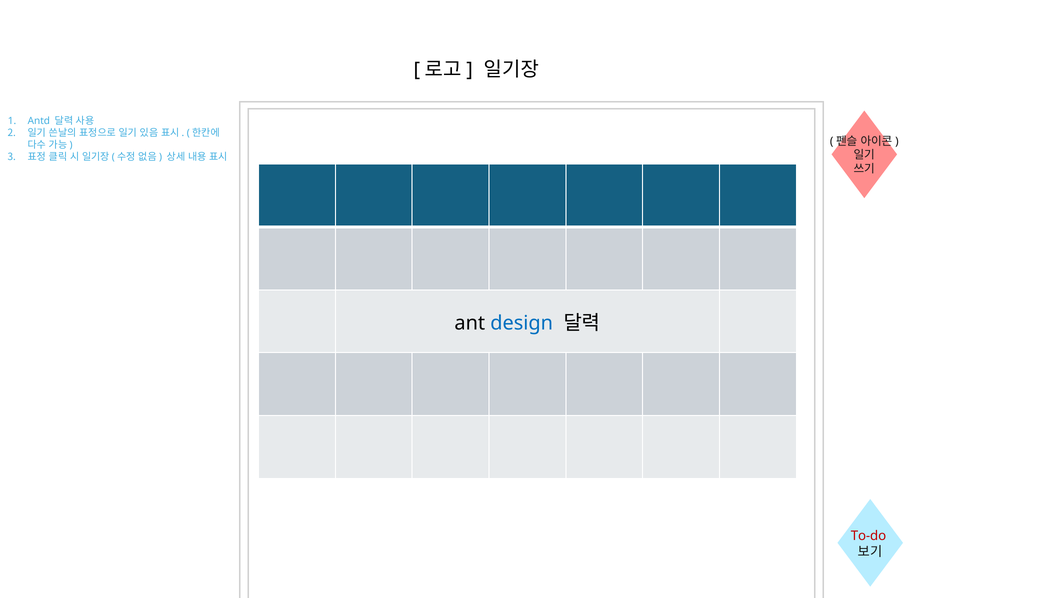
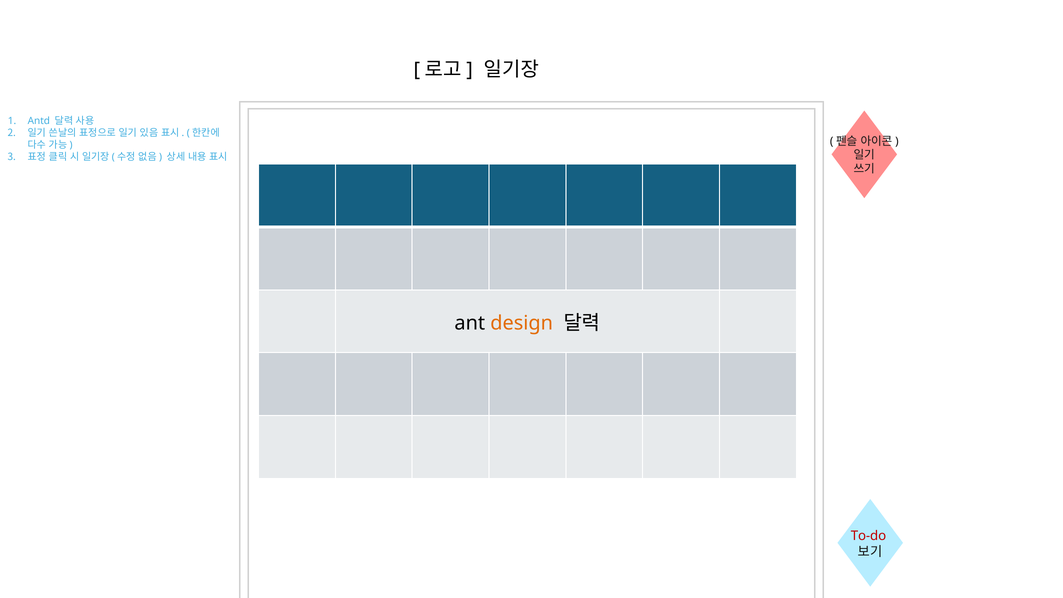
design colour: blue -> orange
